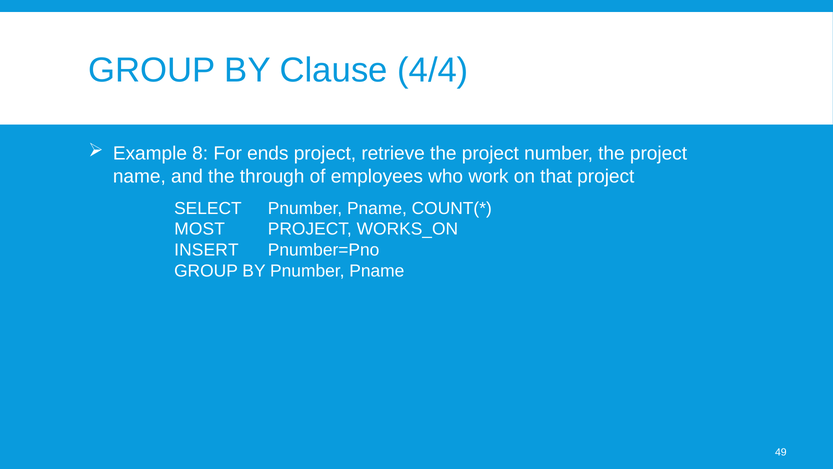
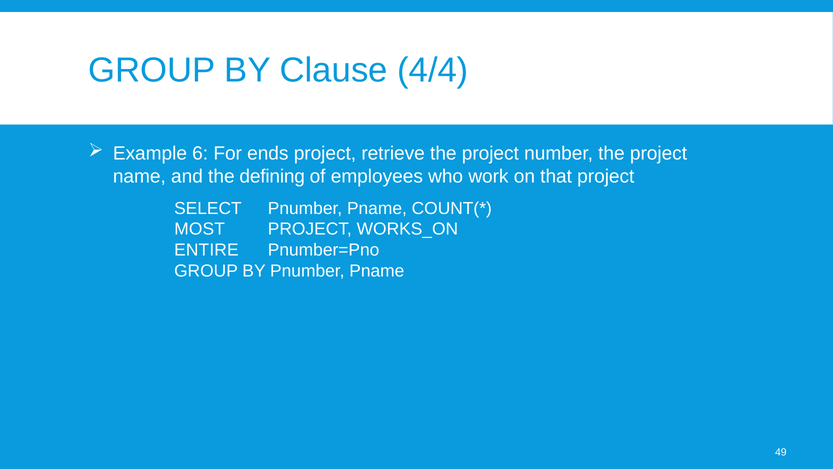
8: 8 -> 6
through: through -> defining
INSERT: INSERT -> ENTIRE
